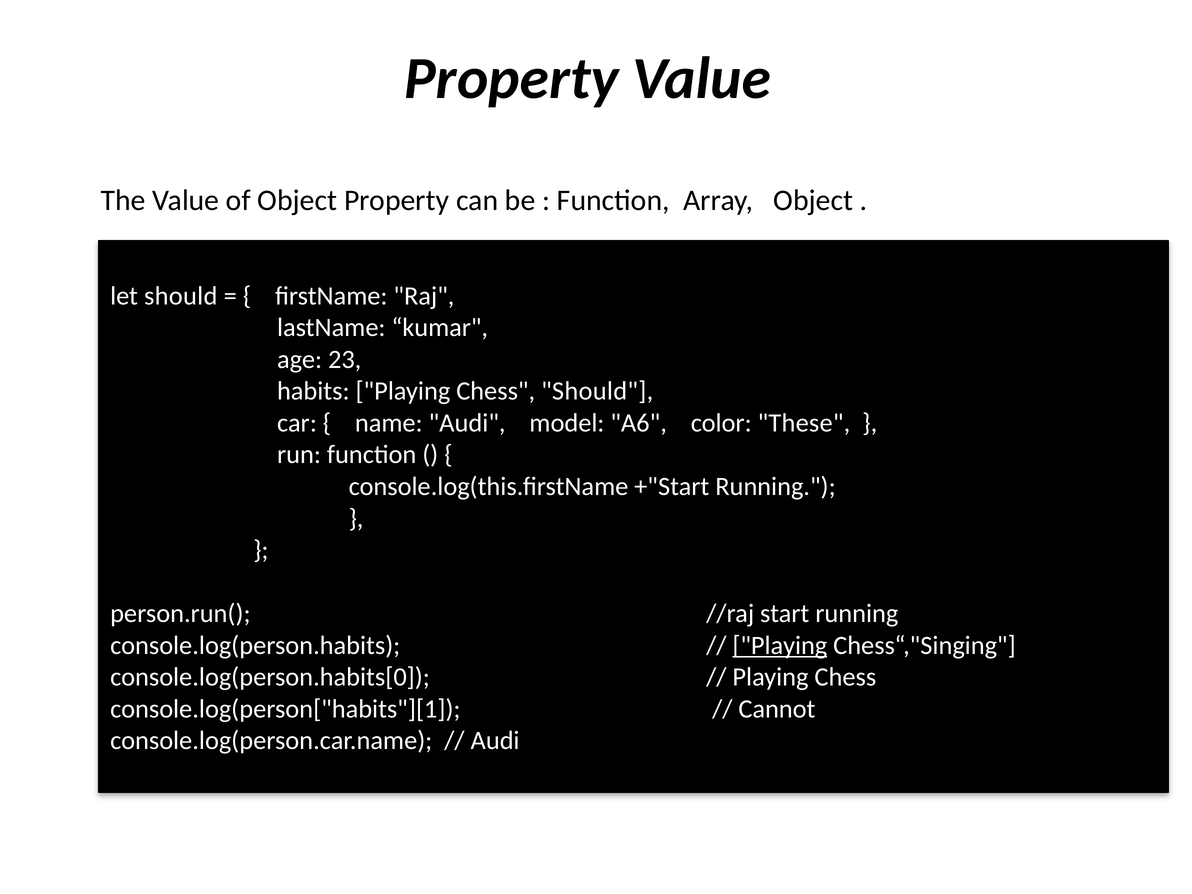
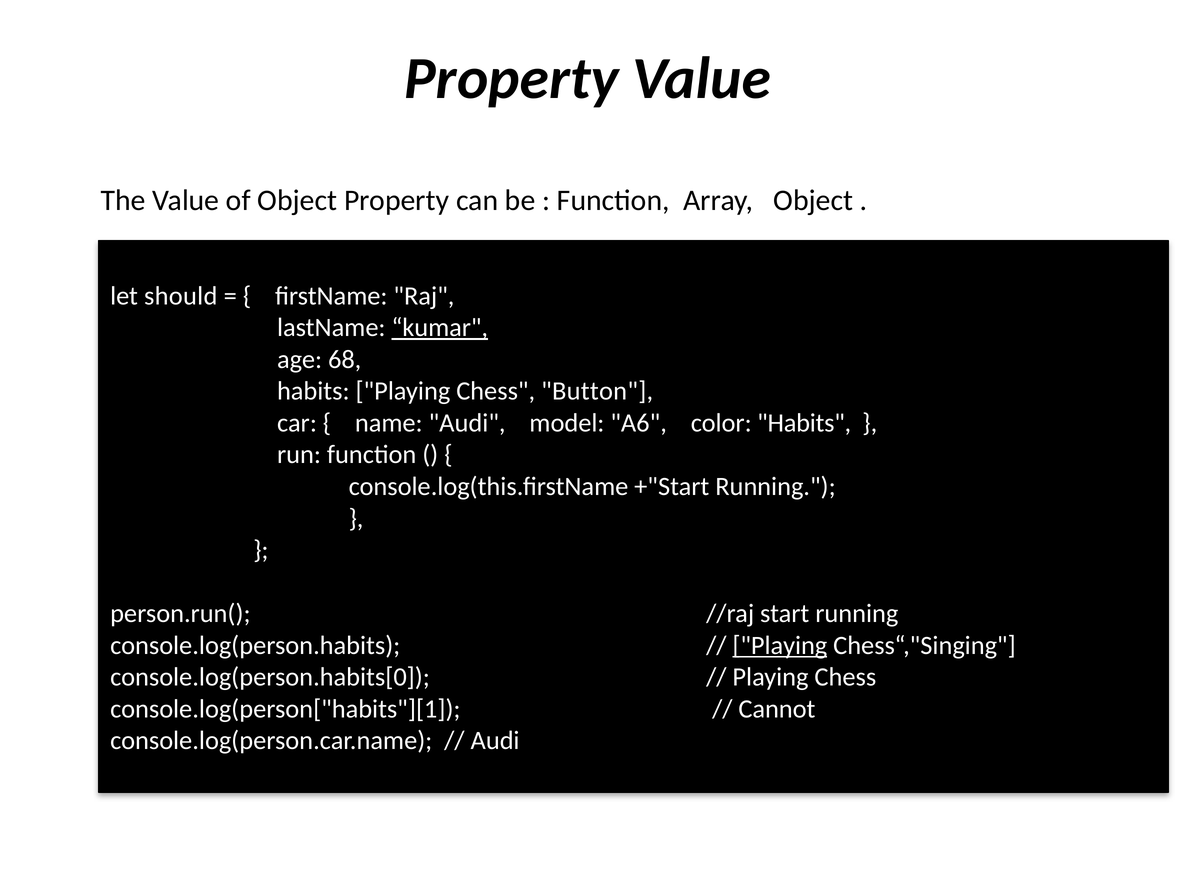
kumar underline: none -> present
23: 23 -> 68
Chess Should: Should -> Button
color These: These -> Habits
